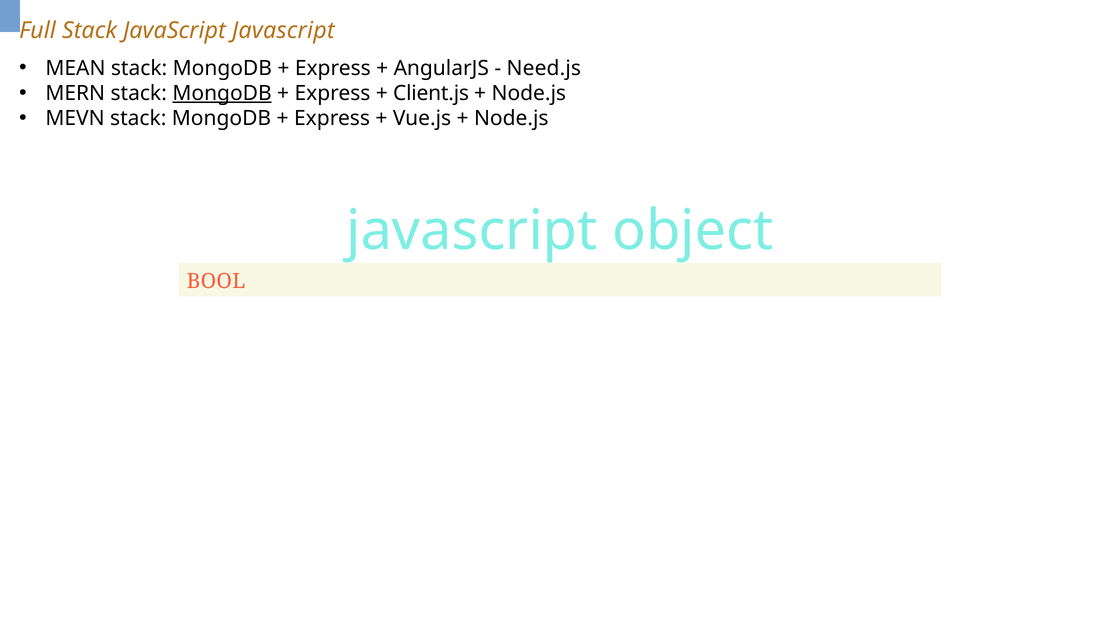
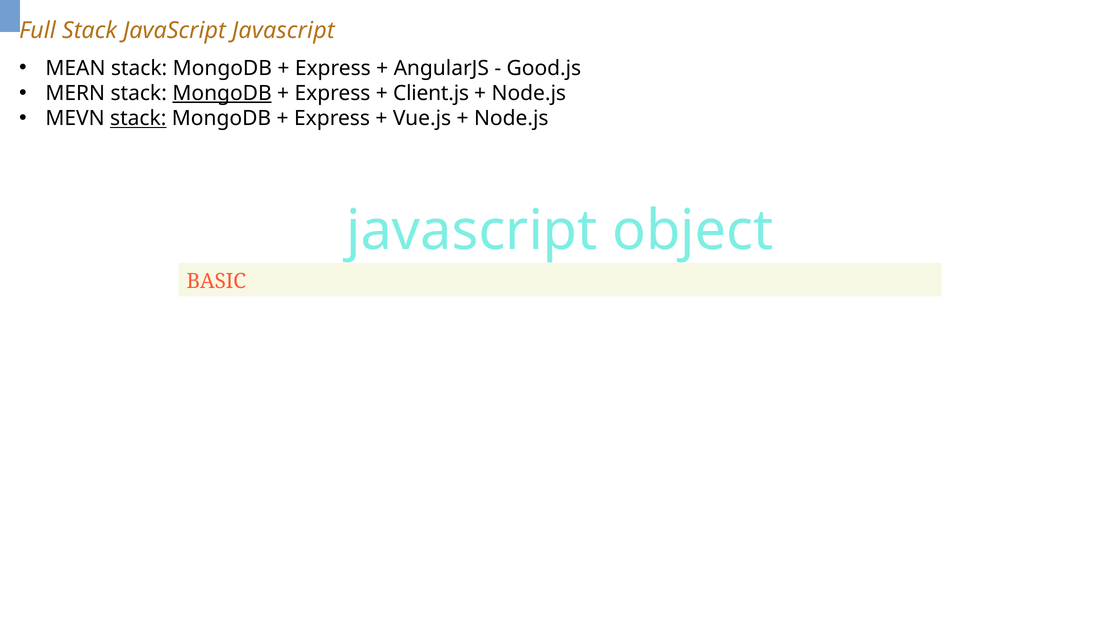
Need.js: Need.js -> Good.js
stack at (138, 119) underline: none -> present
BOOL: BOOL -> BASIC
